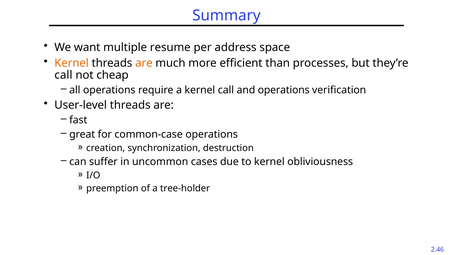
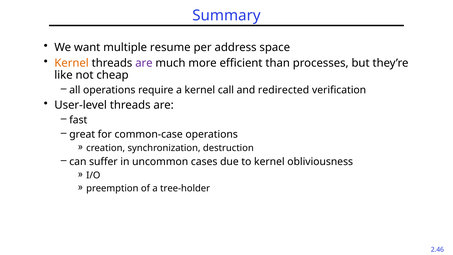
are at (144, 63) colour: orange -> purple
call at (63, 75): call -> like
and operations: operations -> redirected
